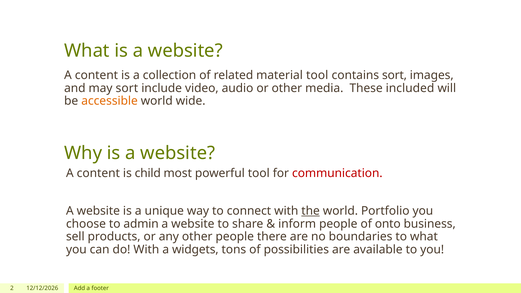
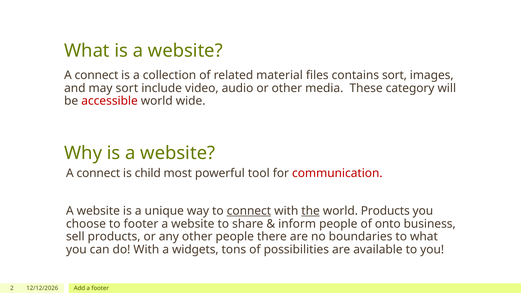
content at (96, 75): content -> connect
material tool: tool -> files
included: included -> category
accessible colour: orange -> red
content at (98, 173): content -> connect
connect at (249, 211) underline: none -> present
world Portfolio: Portfolio -> Products
to admin: admin -> footer
